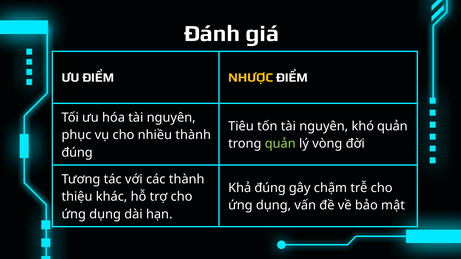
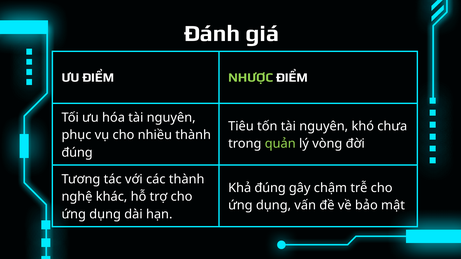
NHƯỢC colour: yellow -> light green
khó quản: quản -> chưa
thiệu: thiệu -> nghệ
